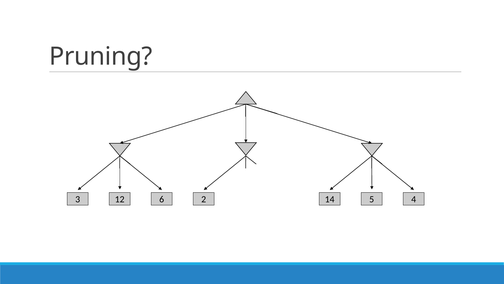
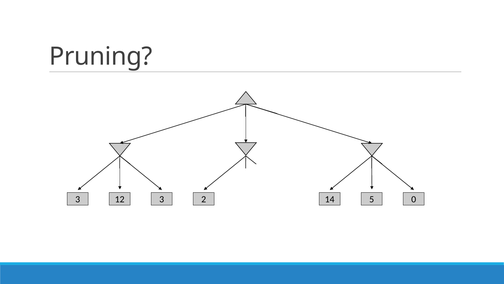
12 6: 6 -> 3
4: 4 -> 0
